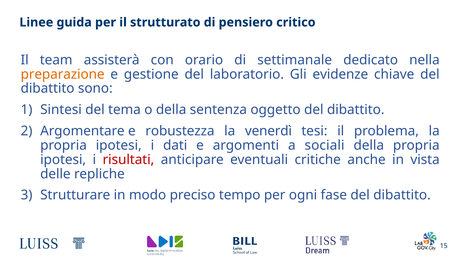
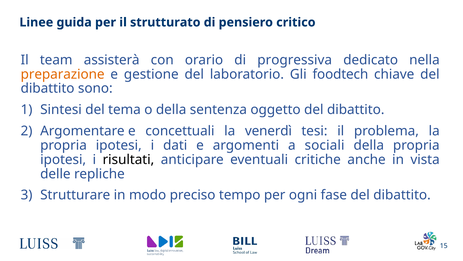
settimanale: settimanale -> progressiva
evidenze: evidenze -> foodtech
robustezza: robustezza -> concettuali
risultati colour: red -> black
